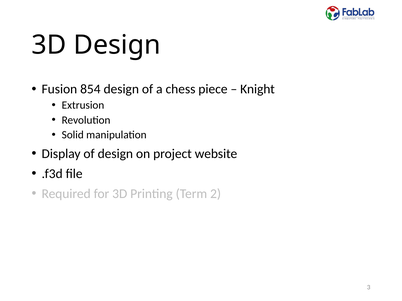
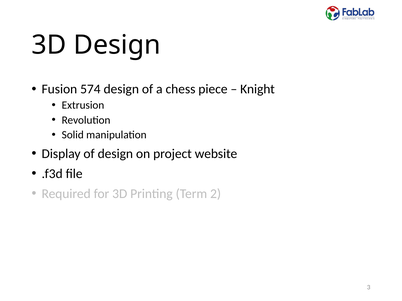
854: 854 -> 574
